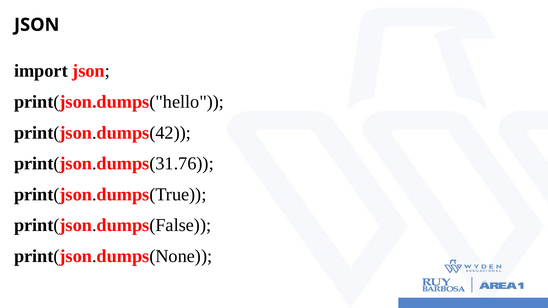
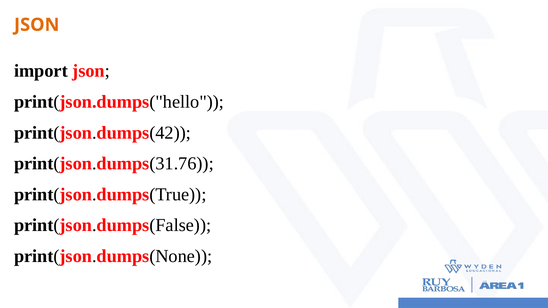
JSON at (37, 25) colour: black -> orange
